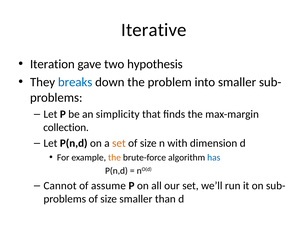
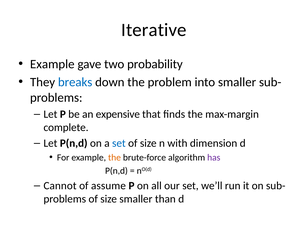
Iteration at (52, 64): Iteration -> Example
hypothesis: hypothesis -> probability
simplicity: simplicity -> expensive
collection: collection -> complete
set at (119, 143) colour: orange -> blue
has colour: blue -> purple
